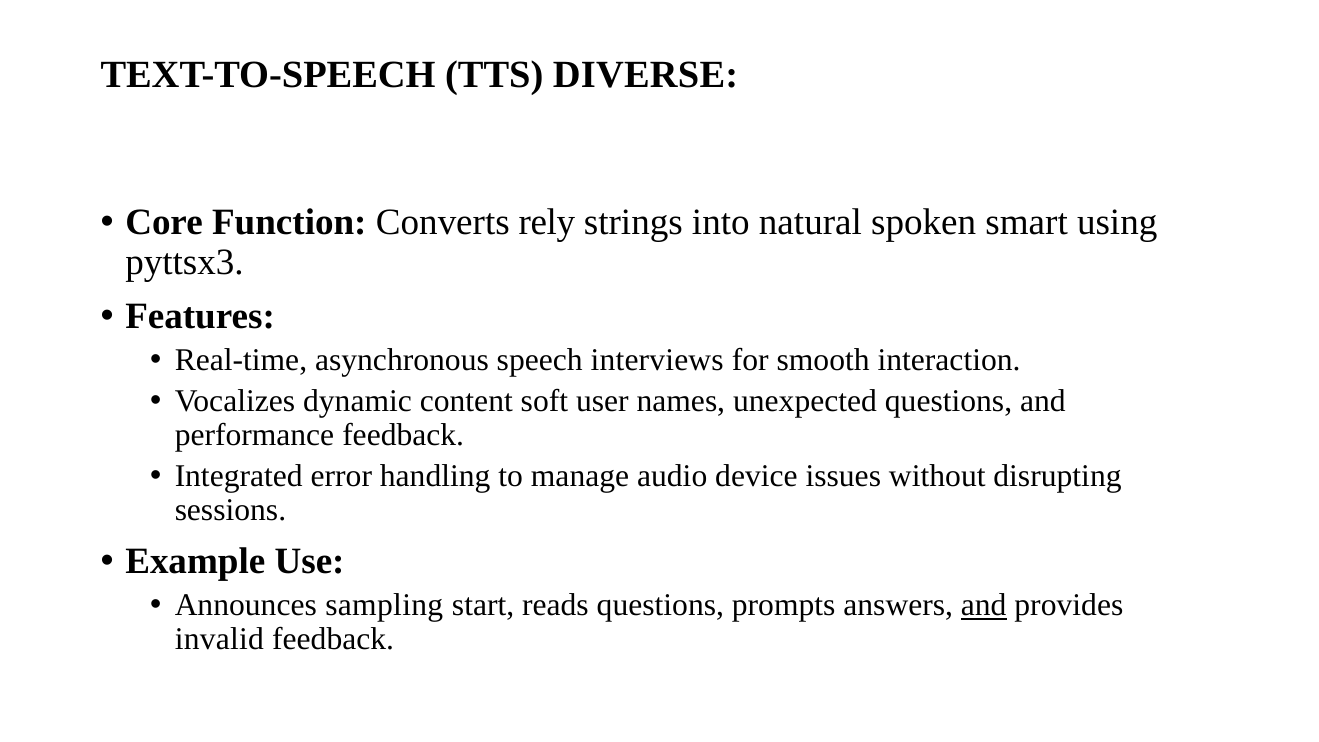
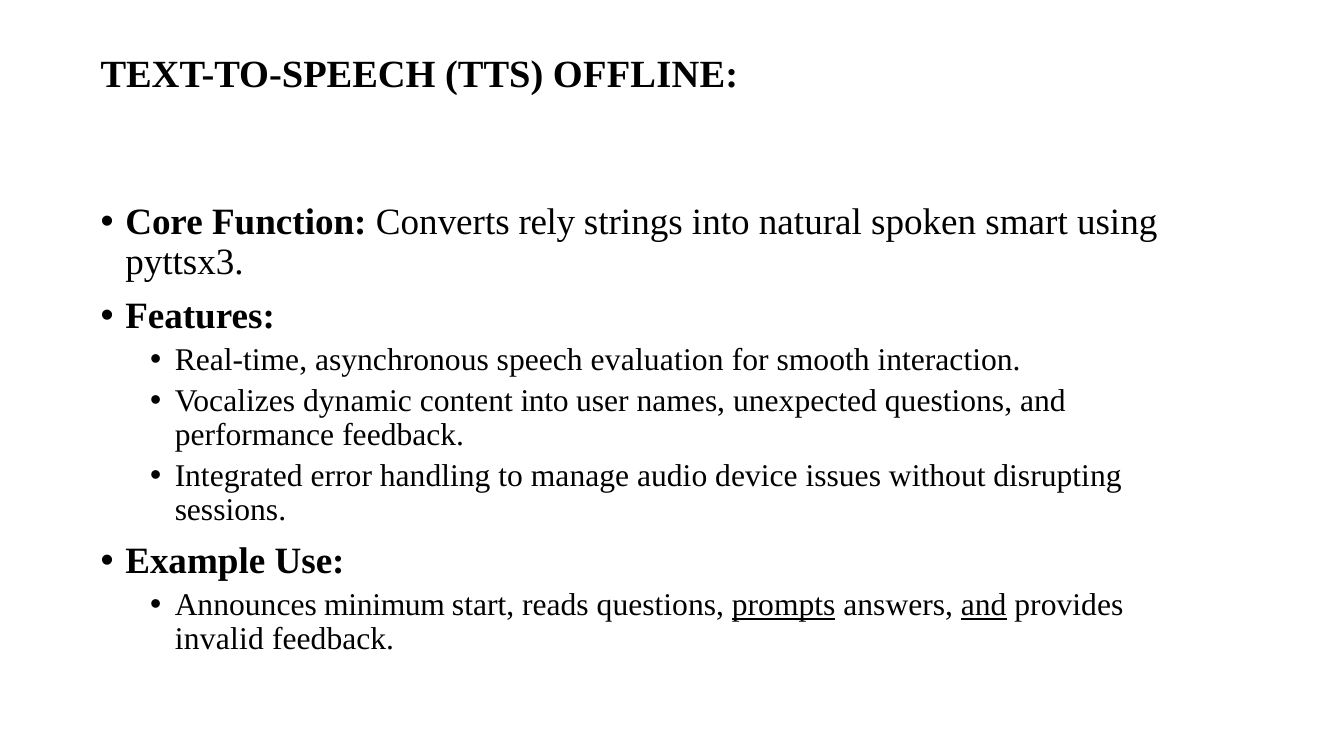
DIVERSE: DIVERSE -> OFFLINE
interviews: interviews -> evaluation
content soft: soft -> into
sampling: sampling -> minimum
prompts underline: none -> present
